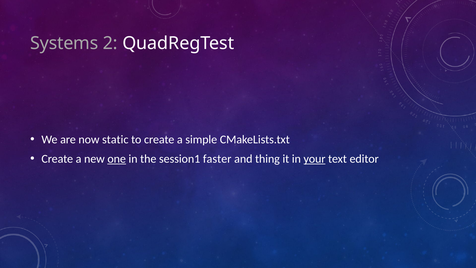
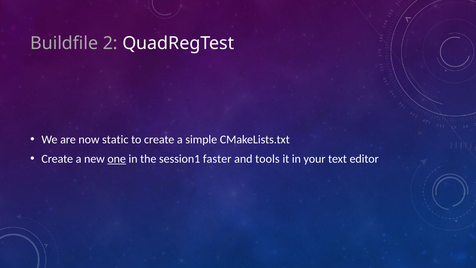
Systems: Systems -> Buildfile
thing: thing -> tools
your underline: present -> none
